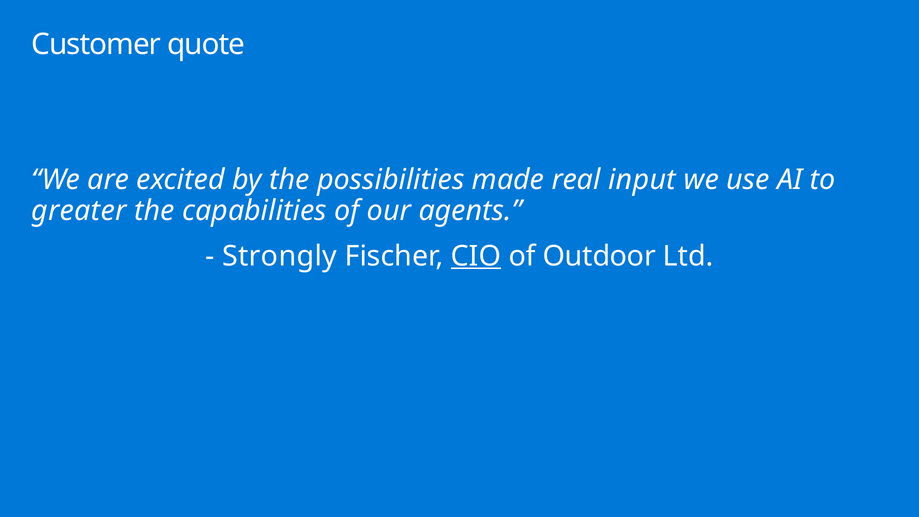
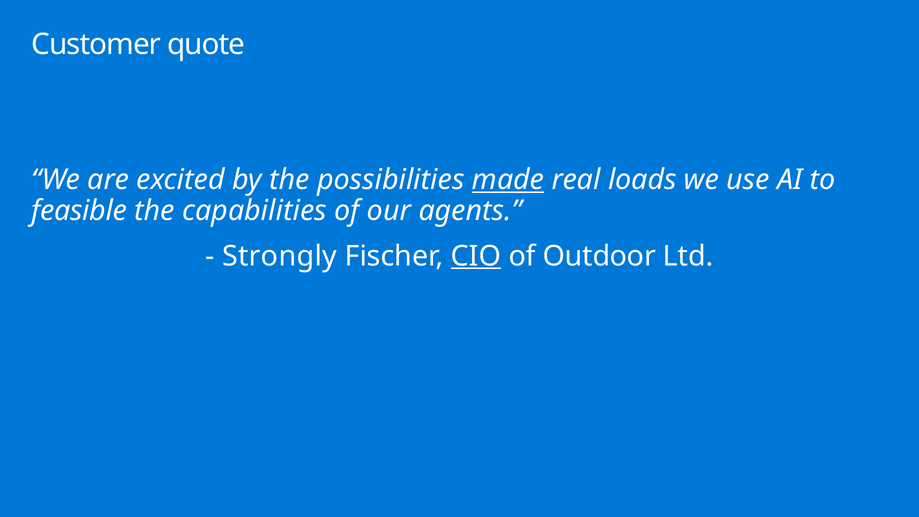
made underline: none -> present
input: input -> loads
greater: greater -> feasible
